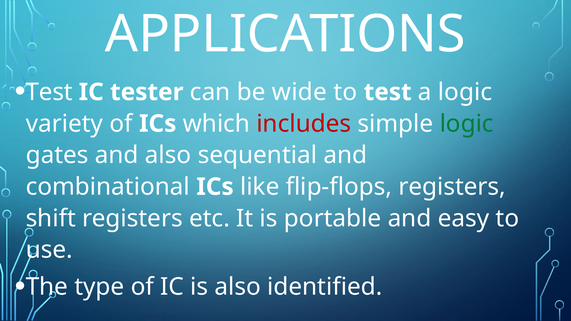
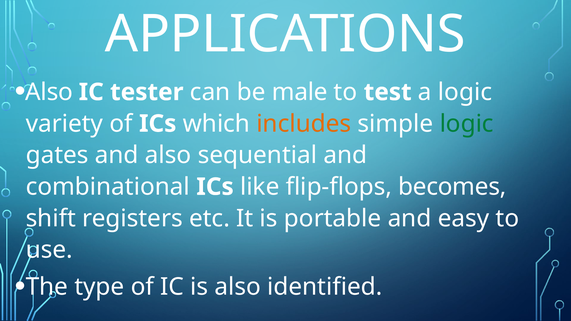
Test at (49, 92): Test -> Also
wide: wide -> male
includes colour: red -> orange
flip-flops registers: registers -> becomes
